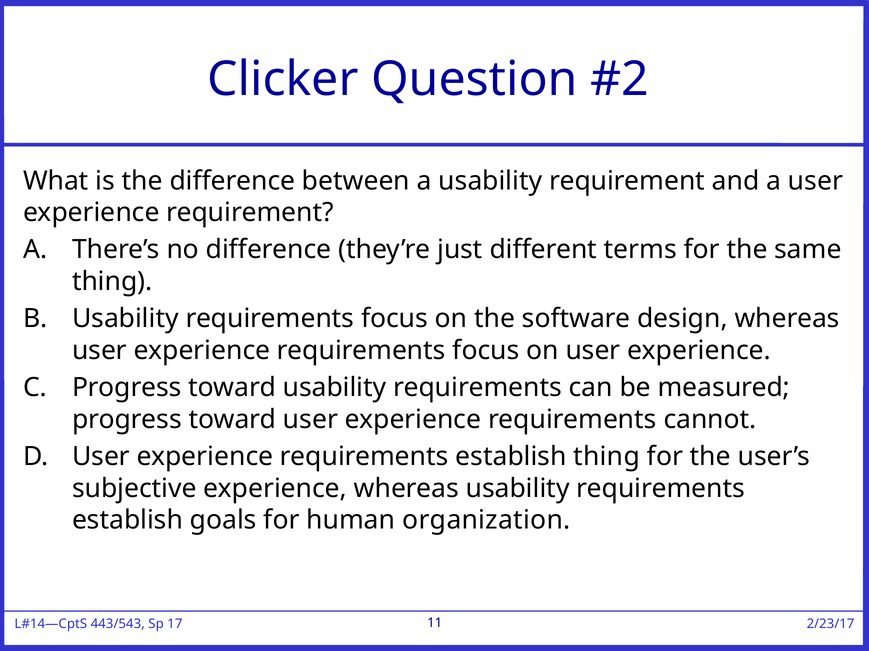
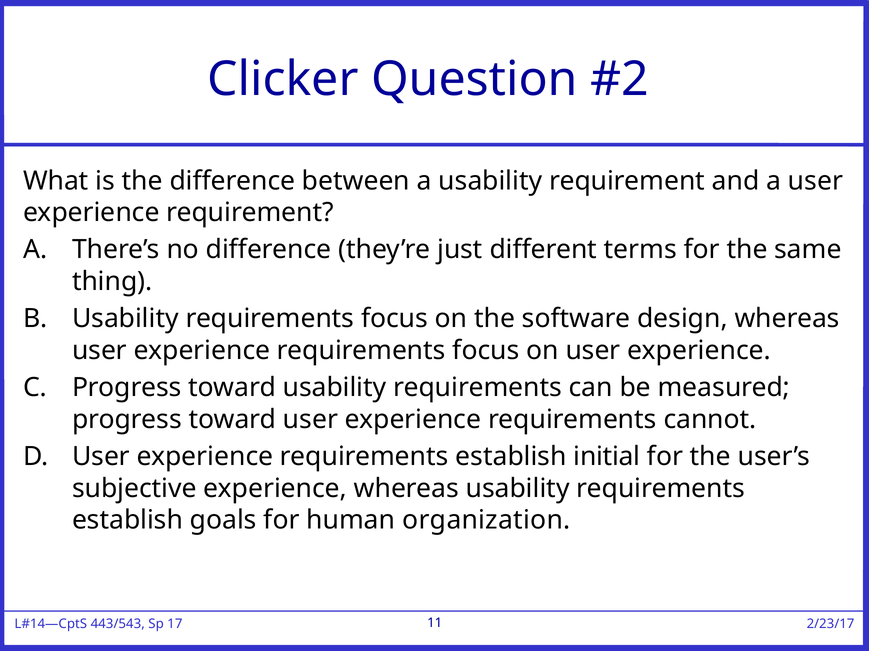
establish thing: thing -> initial
